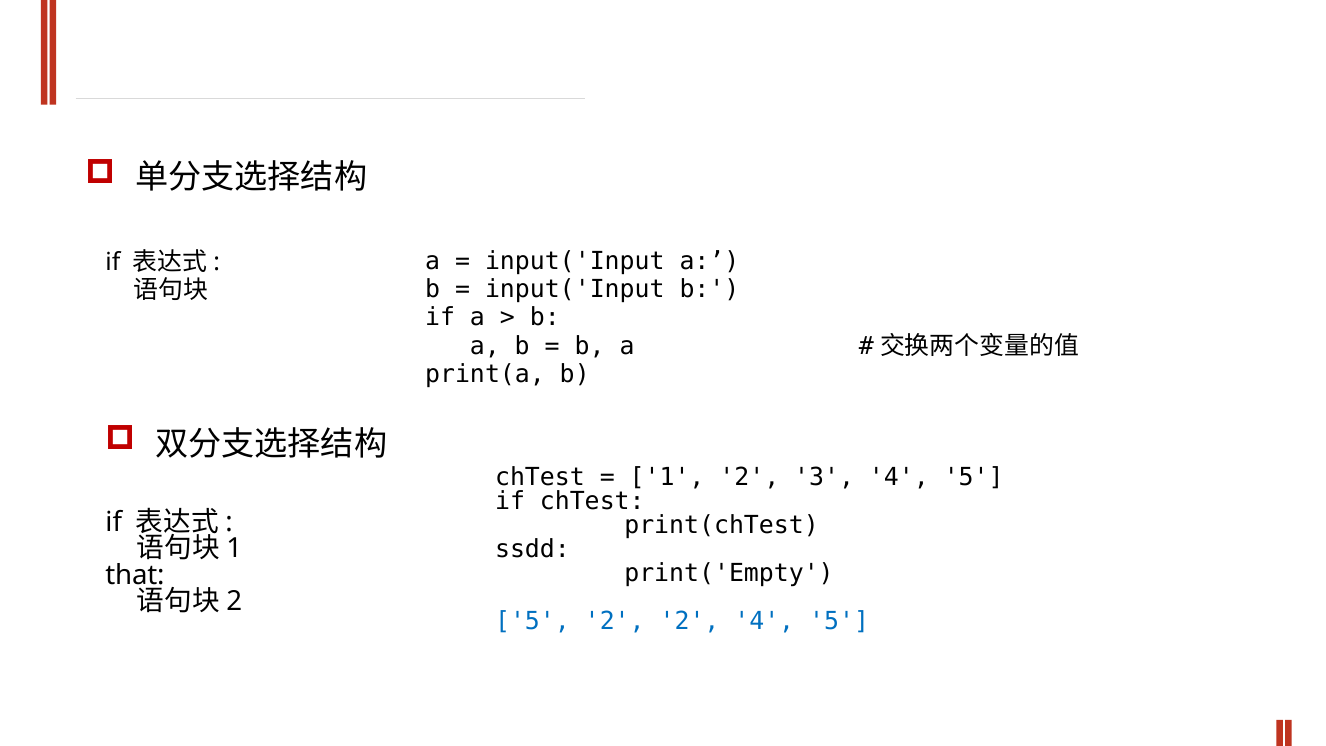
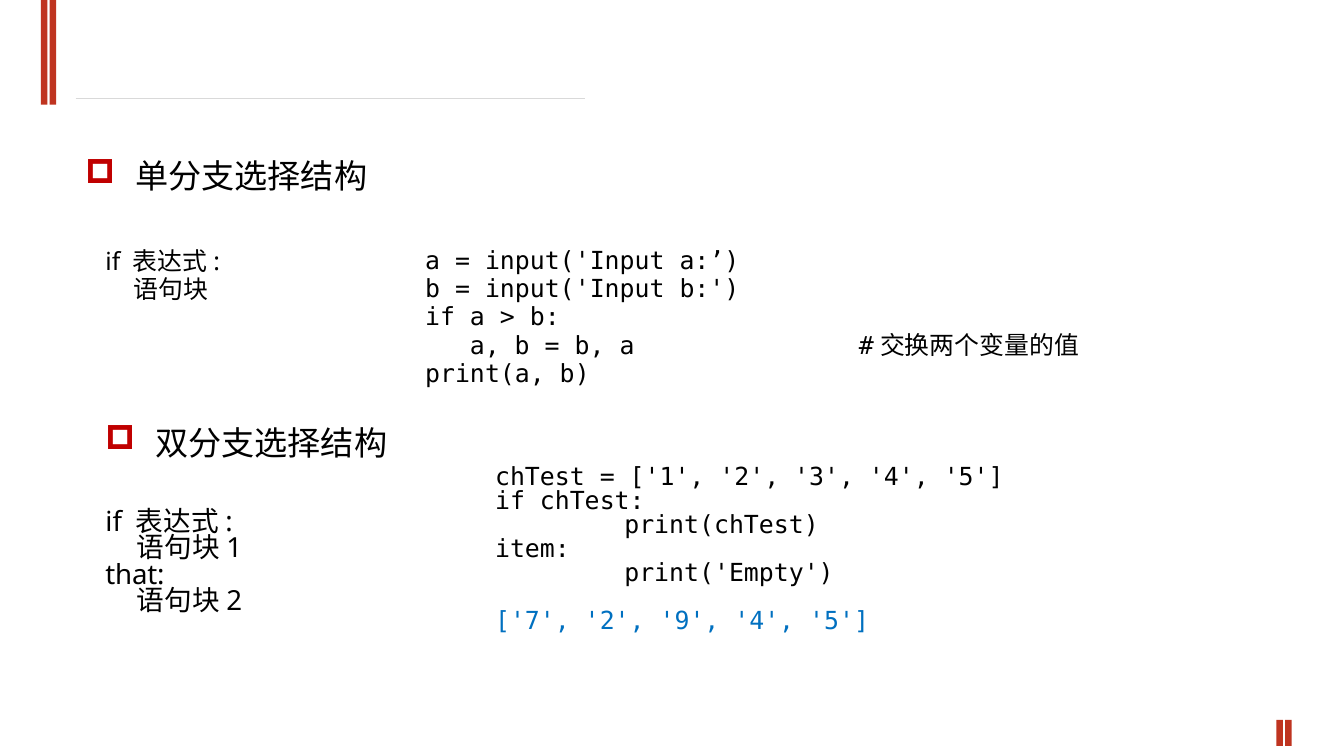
ssdd: ssdd -> item
5 at (532, 621): 5 -> 7
2 2: 2 -> 9
